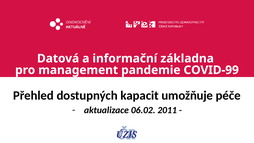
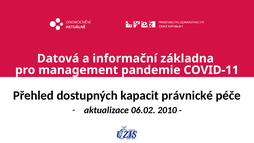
COVID-99: COVID-99 -> COVID-11
umožňuje: umožňuje -> právnické
2011: 2011 -> 2010
